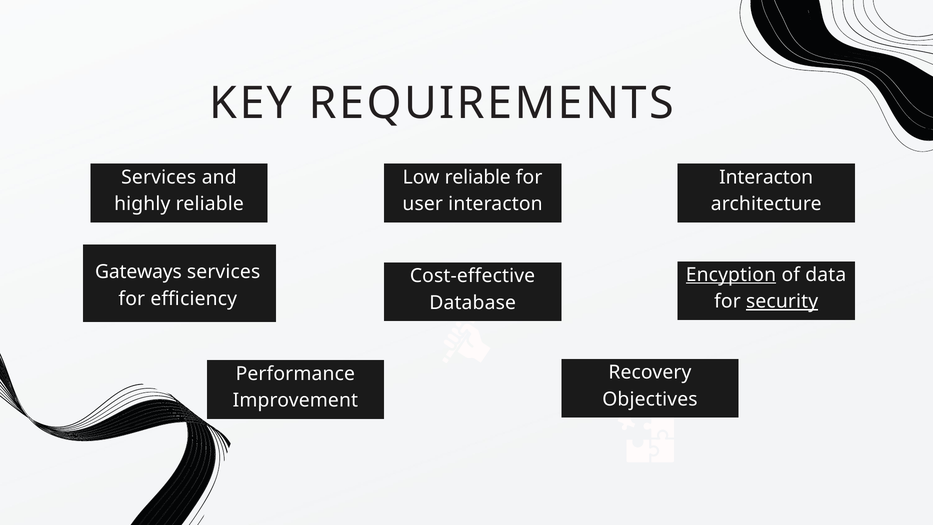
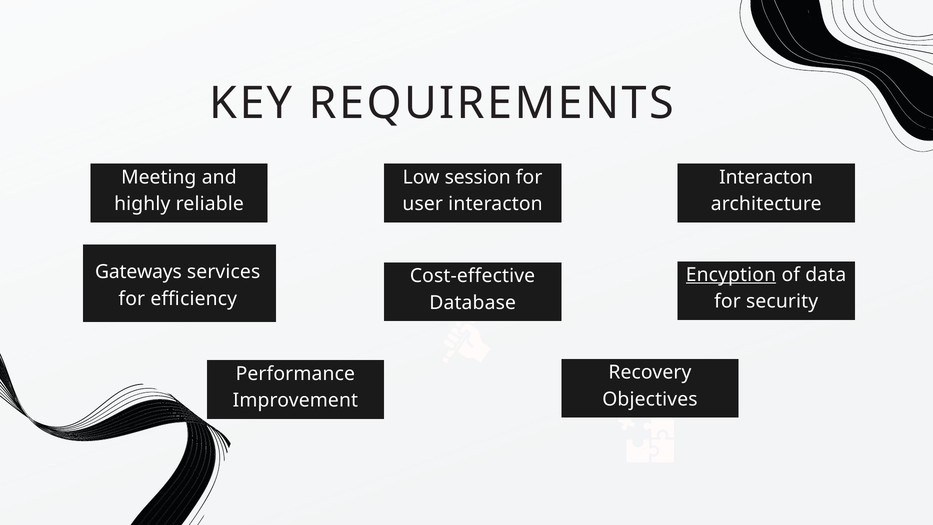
Services at (159, 177): Services -> Meeting
Low reliable: reliable -> session
security underline: present -> none
